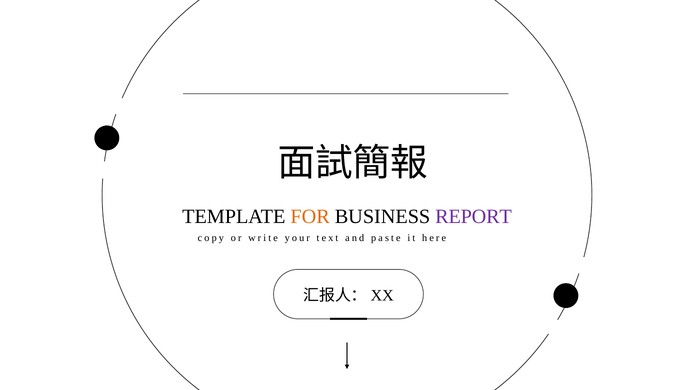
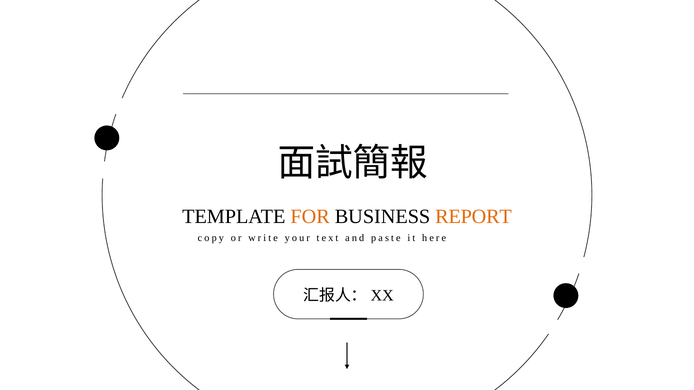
REPORT colour: purple -> orange
